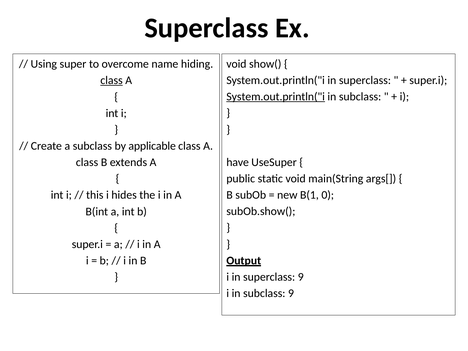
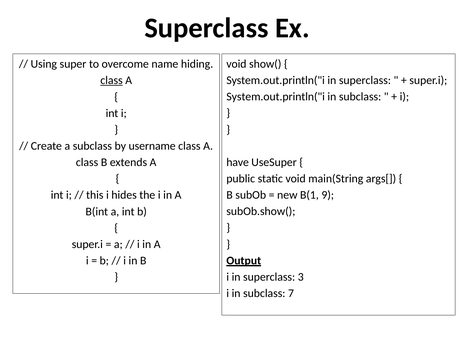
System.out.println("i at (276, 97) underline: present -> none
applicable: applicable -> username
0: 0 -> 9
superclass 9: 9 -> 3
subclass 9: 9 -> 7
